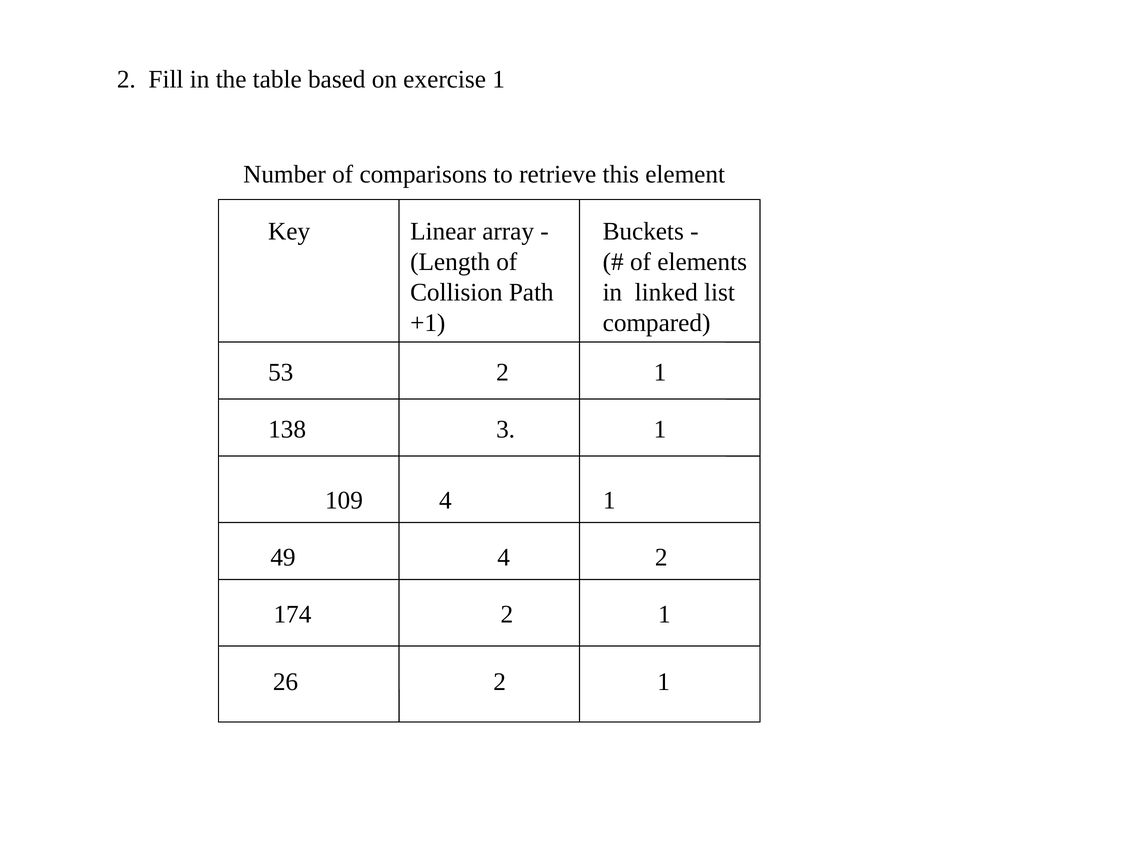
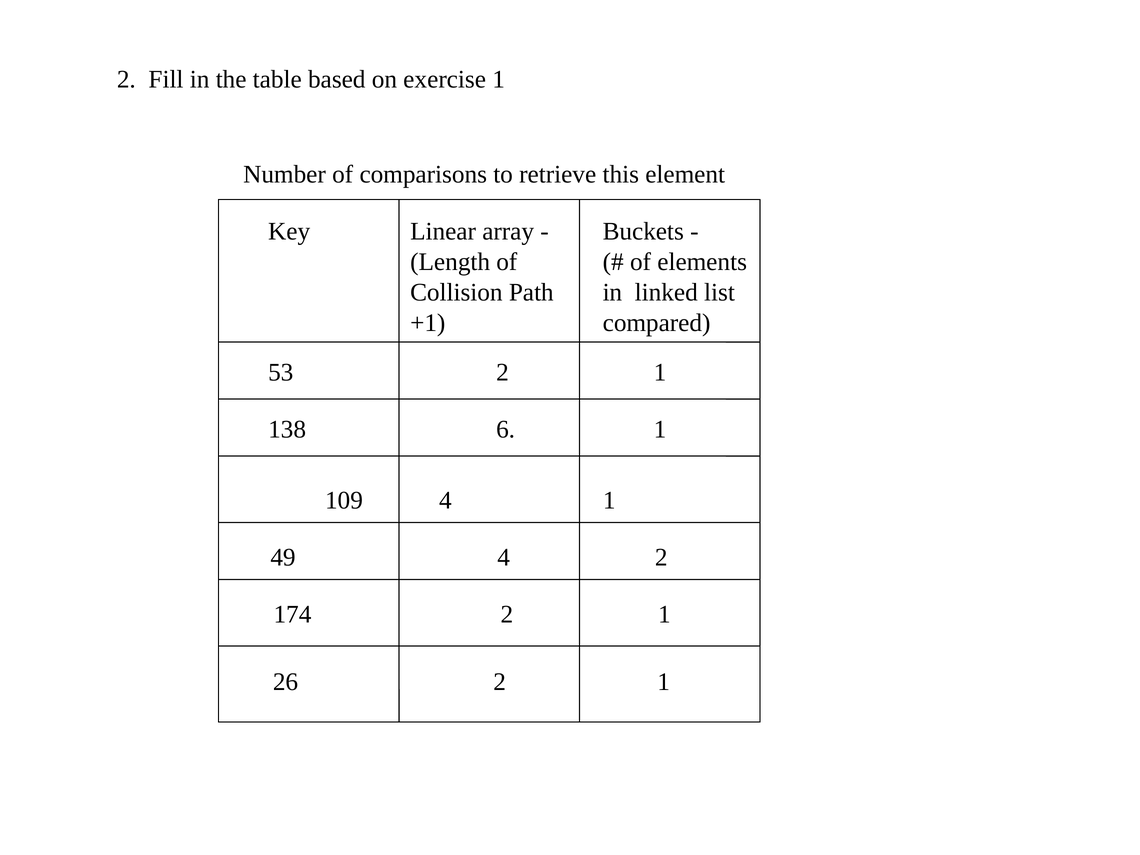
3: 3 -> 6
